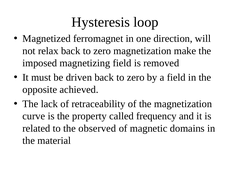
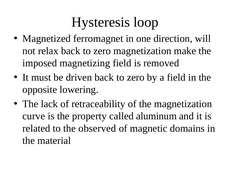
achieved: achieved -> lowering
frequency: frequency -> aluminum
